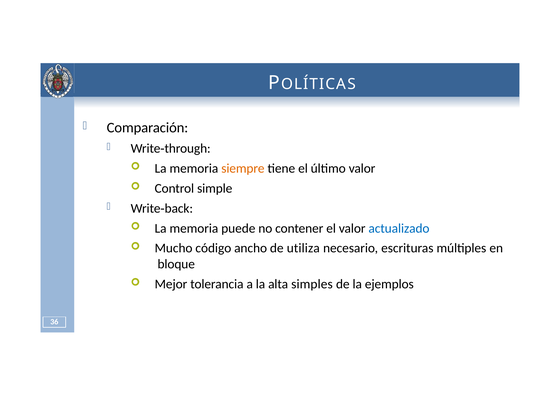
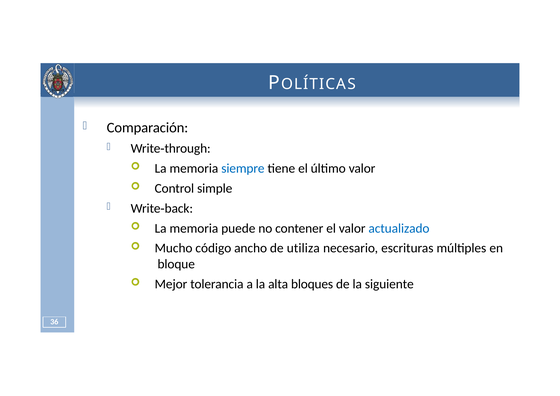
siempre colour: orange -> blue
simples: simples -> bloques
ejemplos: ejemplos -> siguiente
